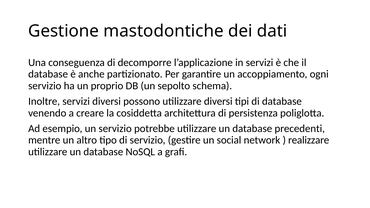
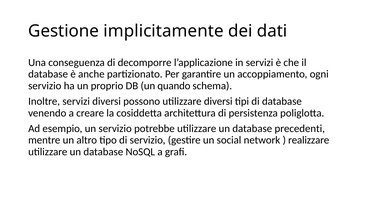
mastodontiche: mastodontiche -> implicitamente
sepolto: sepolto -> quando
